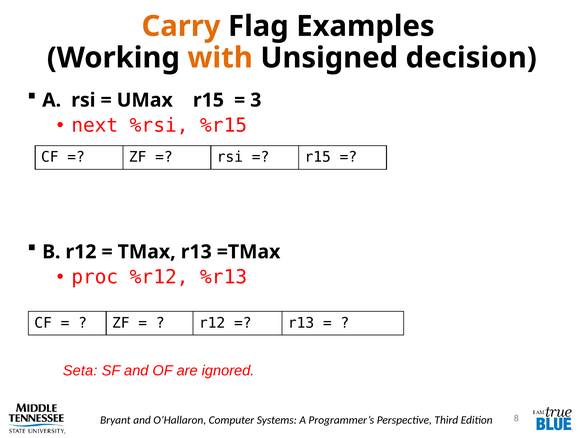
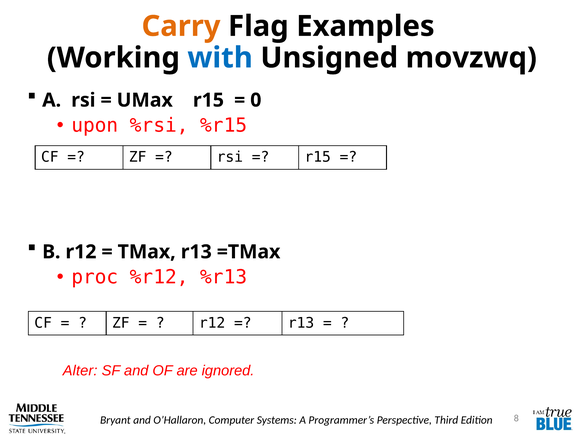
with colour: orange -> blue
decision: decision -> movzwq
3: 3 -> 0
next: next -> upon
Seta: Seta -> Alter
